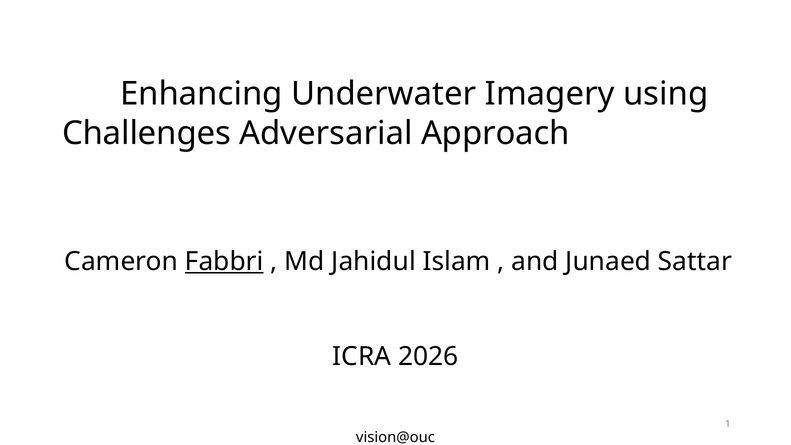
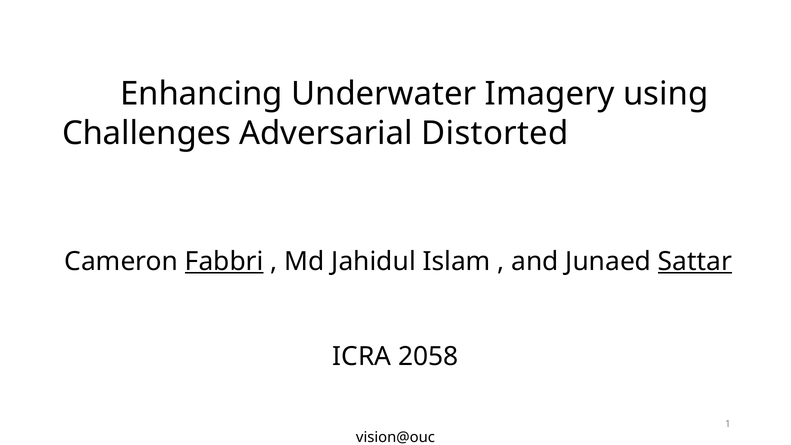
Approach: Approach -> Distorted
Sattar underline: none -> present
2026: 2026 -> 2058
